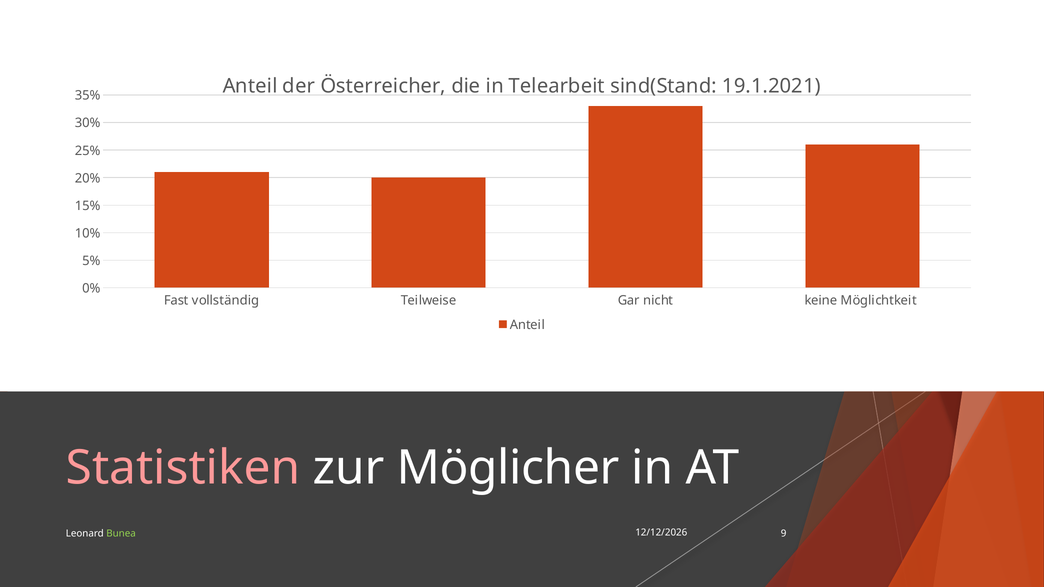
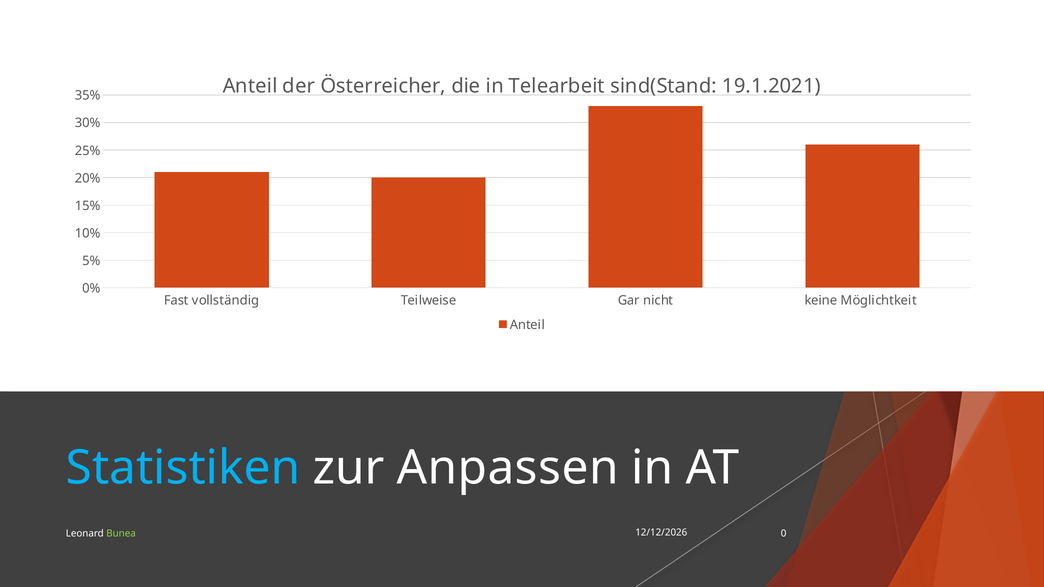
Statistiken colour: pink -> light blue
Möglicher: Möglicher -> Anpassen
9: 9 -> 0
